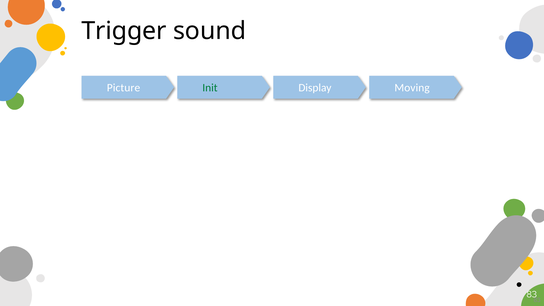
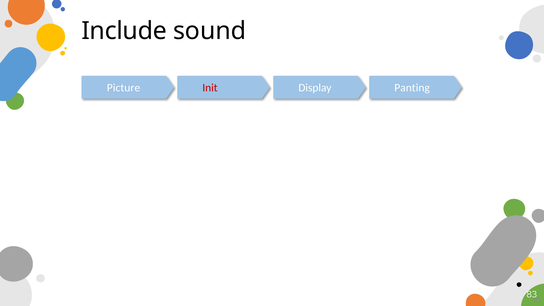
Trigger at (124, 31): Trigger -> Include
Init colour: green -> red
Moving: Moving -> Panting
